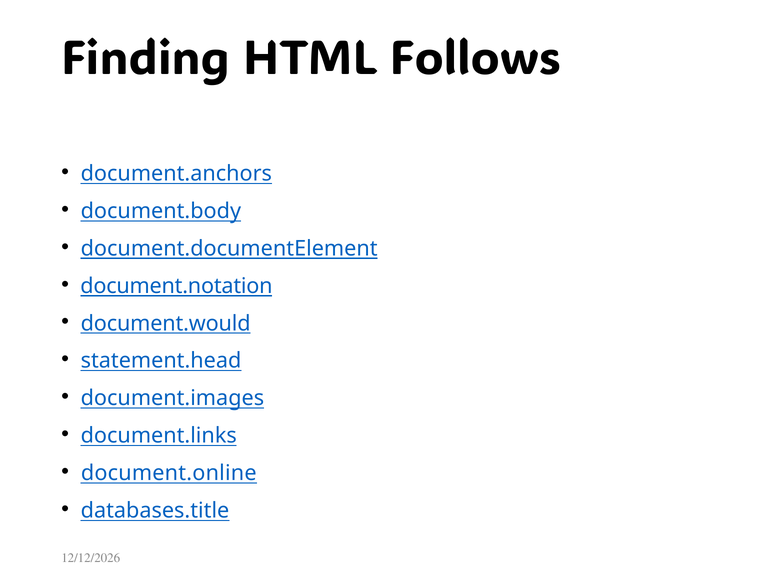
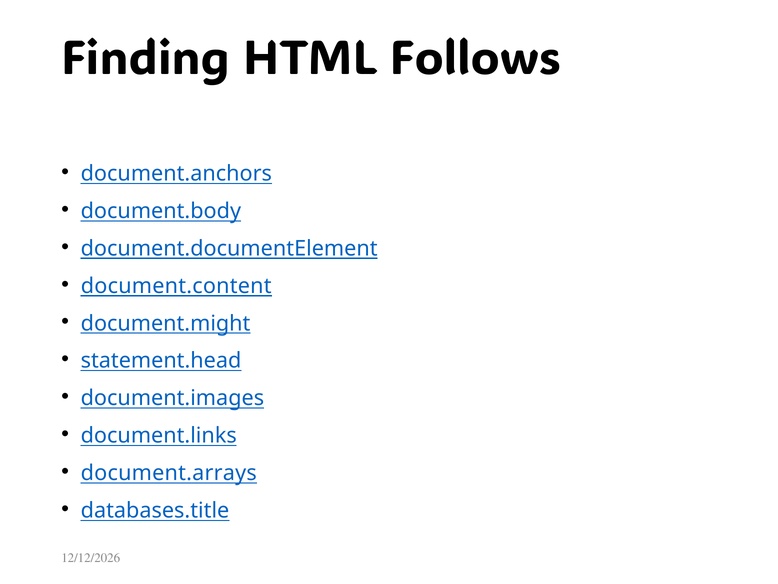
document.notation: document.notation -> document.content
document.would: document.would -> document.might
document.online: document.online -> document.arrays
